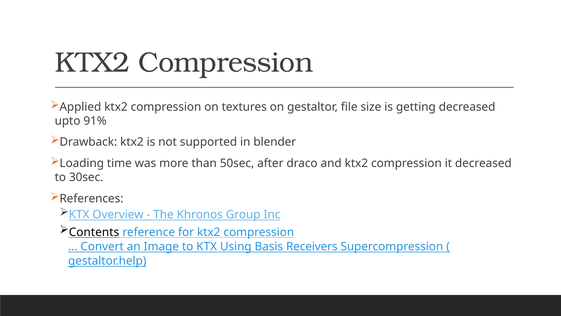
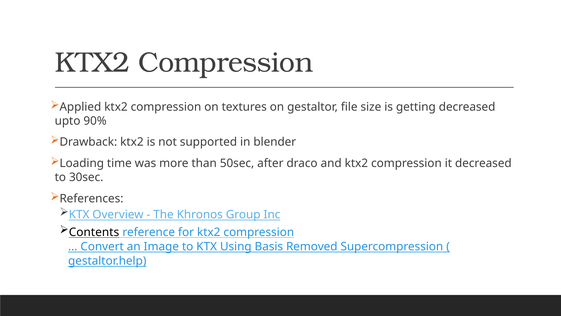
91%: 91% -> 90%
Receivers: Receivers -> Removed
